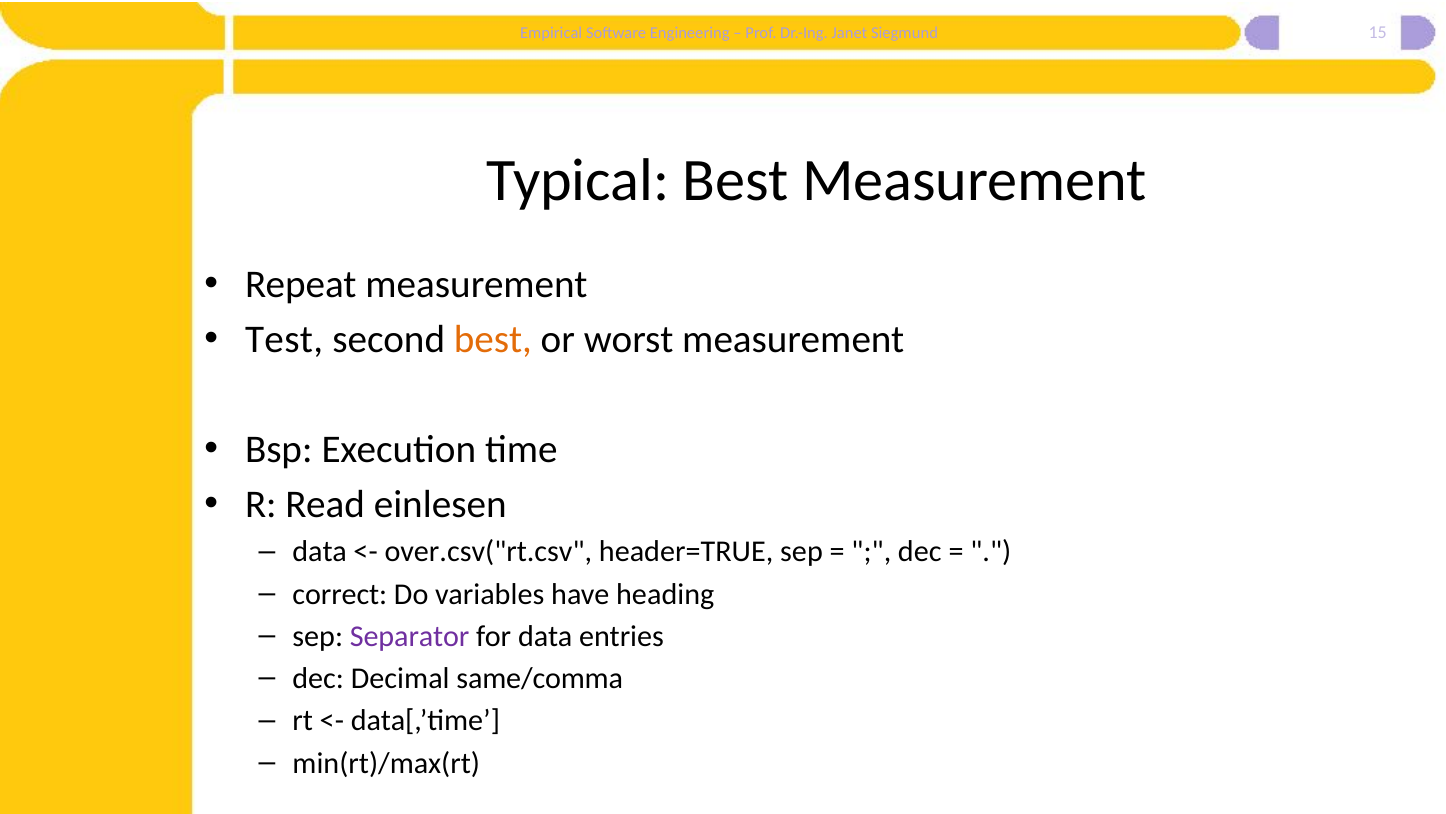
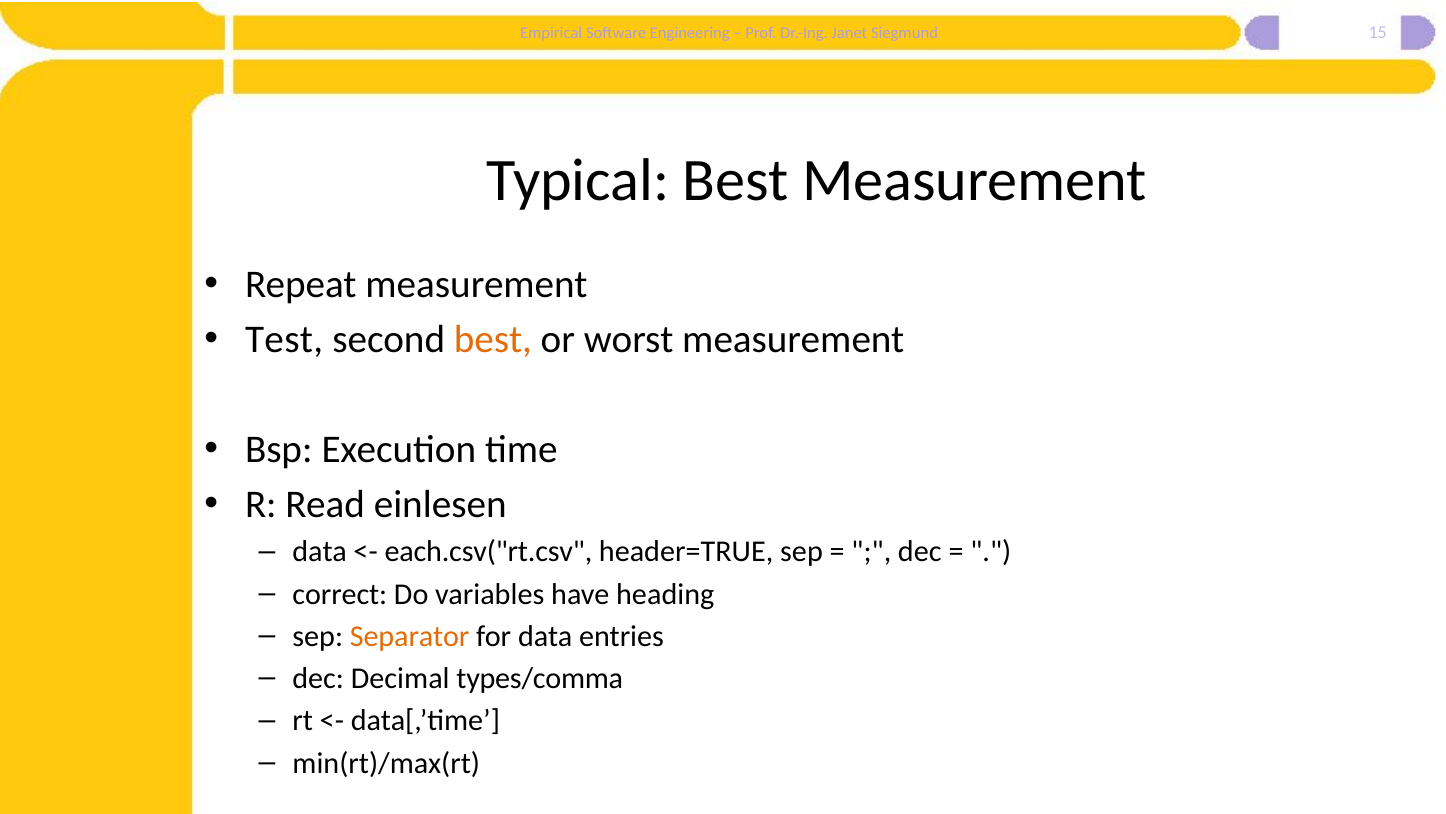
over.csv("rt.csv: over.csv("rt.csv -> each.csv("rt.csv
Separator colour: purple -> orange
same/comma: same/comma -> types/comma
